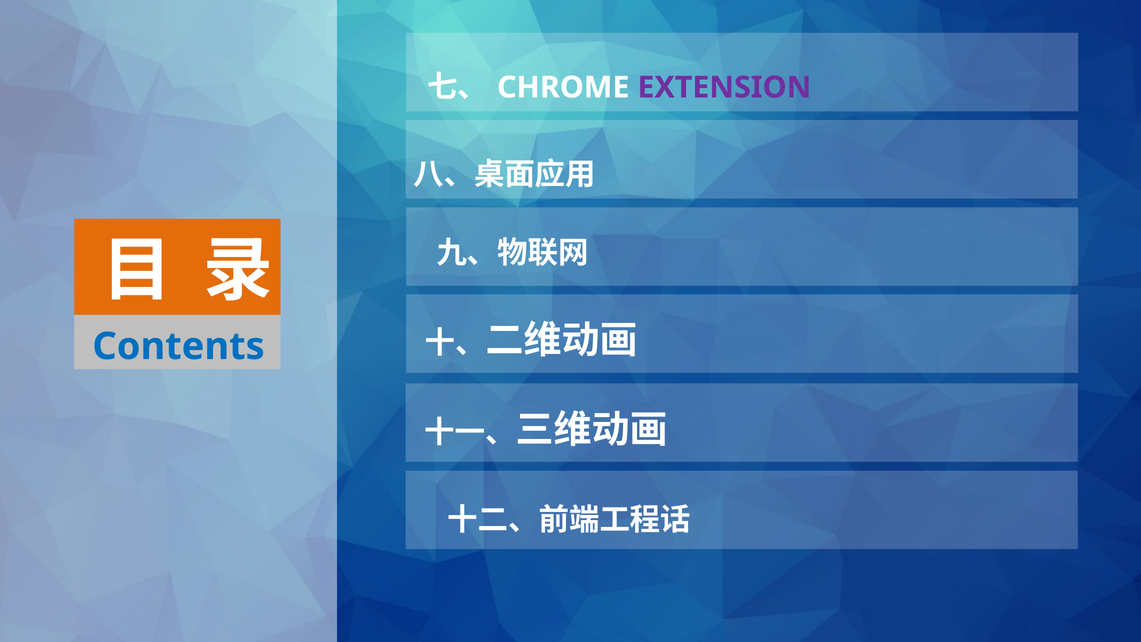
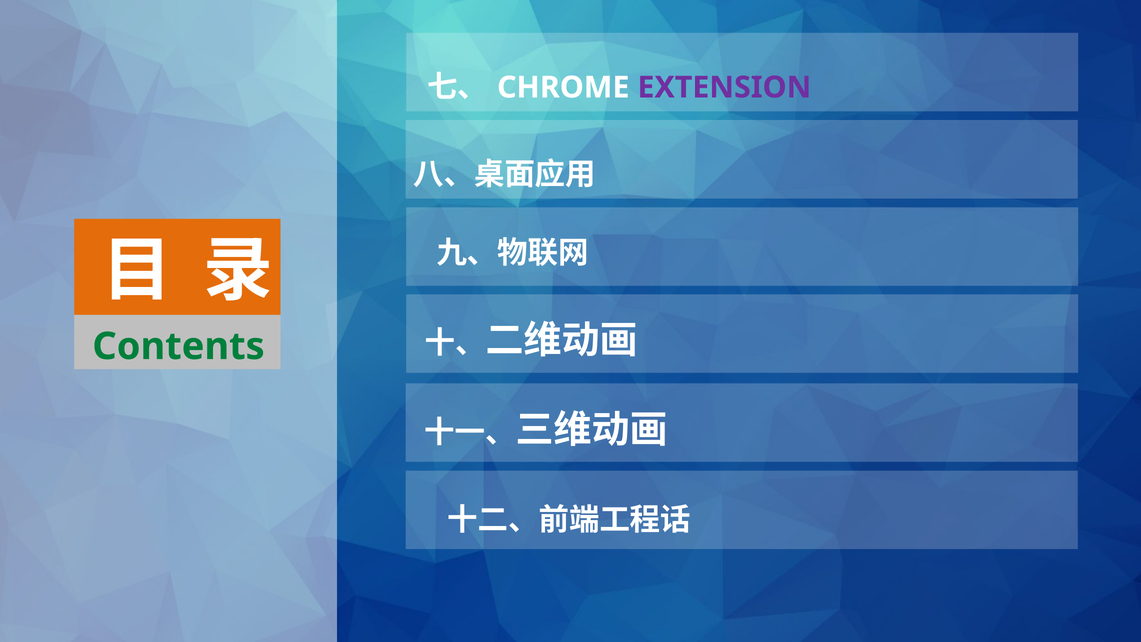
Contents colour: blue -> green
